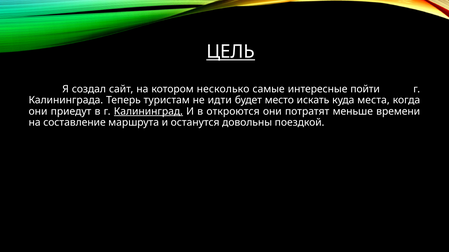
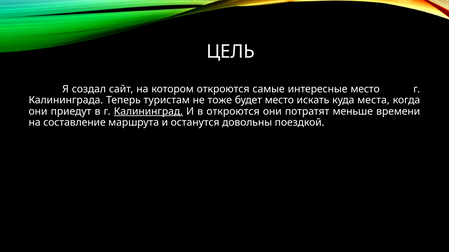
ЦЕЛЬ underline: present -> none
котором несколько: несколько -> откроются
интересные пойти: пойти -> место
идти: идти -> тоже
